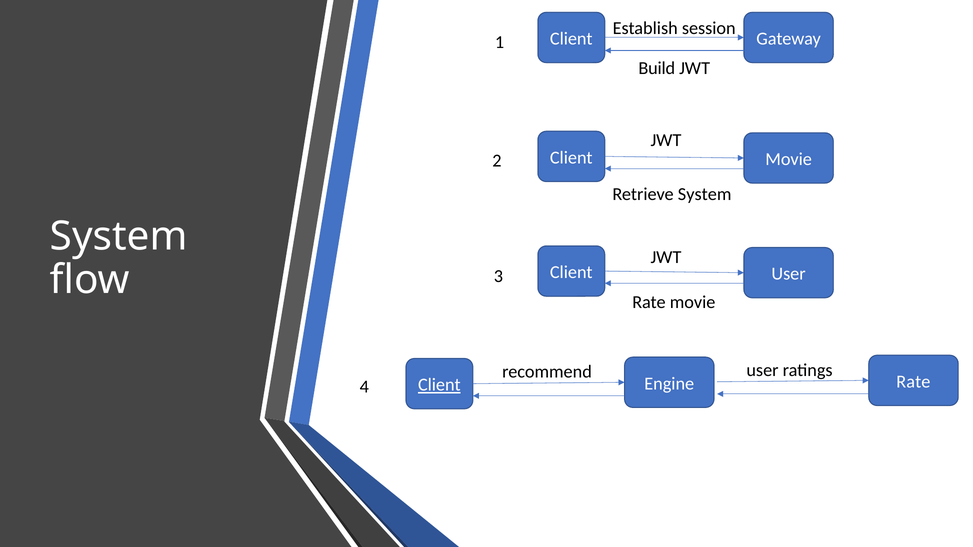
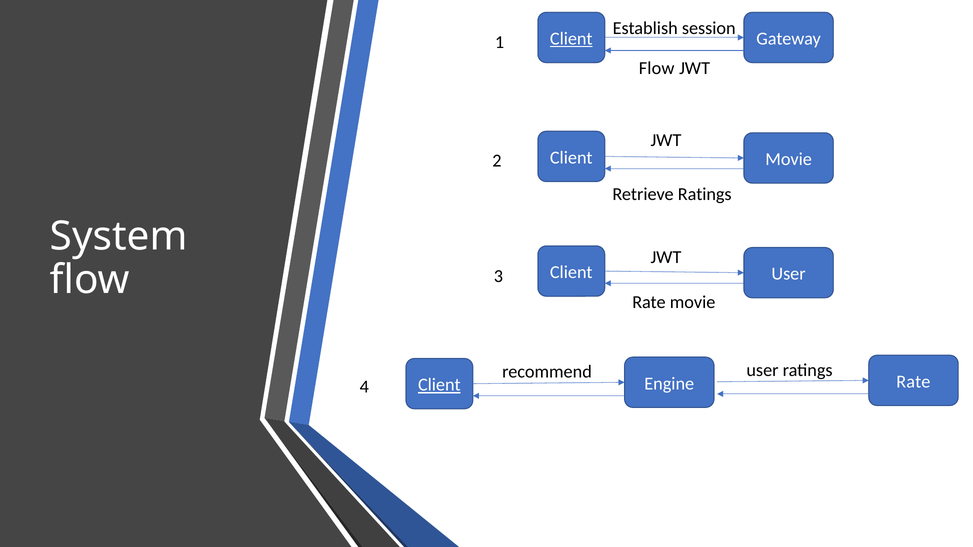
Client at (571, 39) underline: none -> present
Build at (657, 68): Build -> Flow
Retrieve System: System -> Ratings
